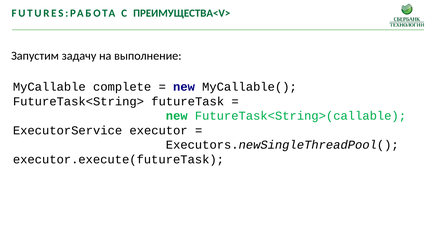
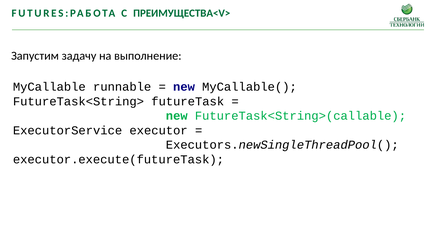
complete: complete -> runnable
